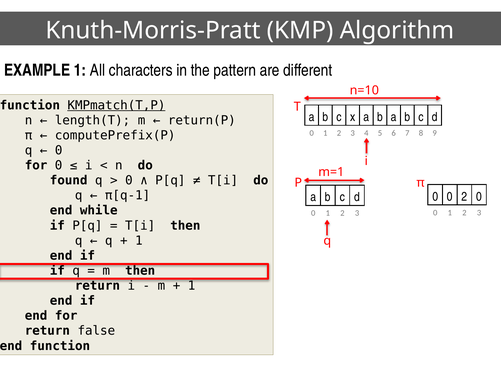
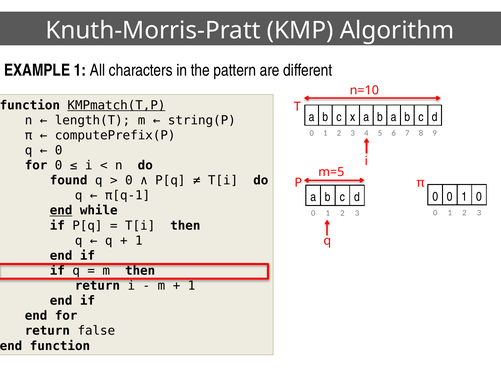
return(P: return(P -> string(P
m=1: m=1 -> m=5
2 at (464, 196): 2 -> 1
end at (61, 210) underline: none -> present
